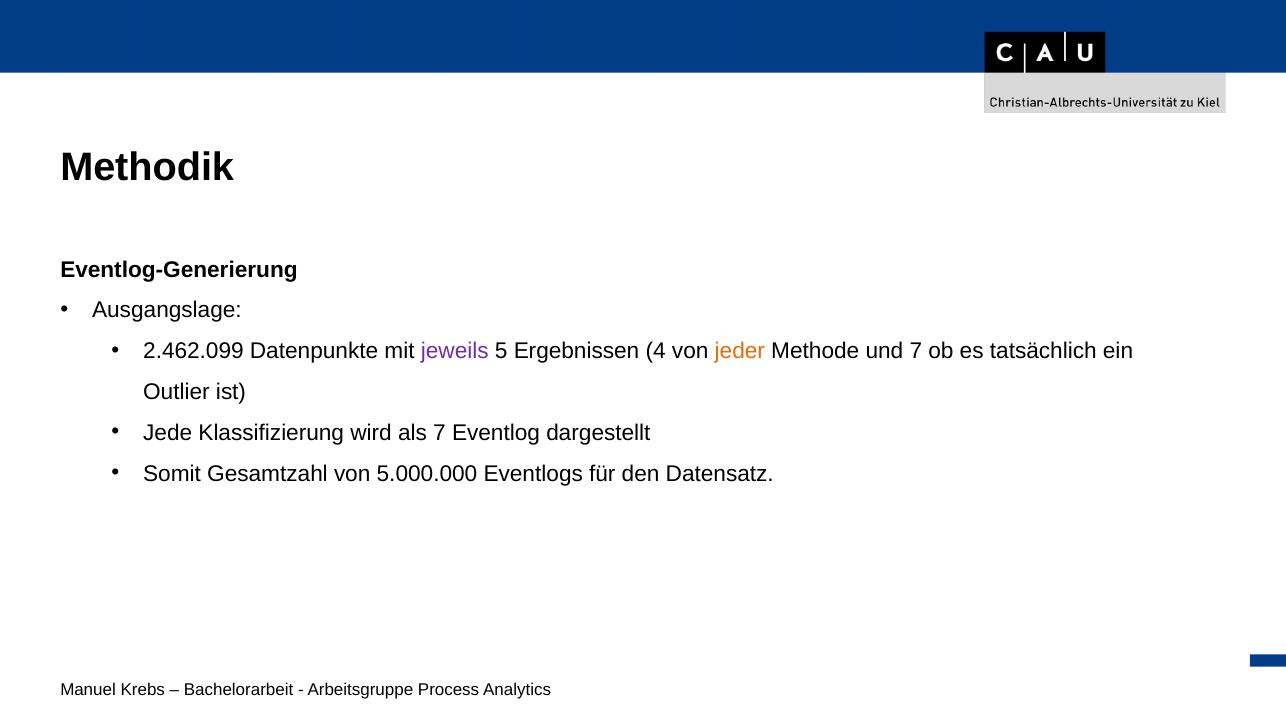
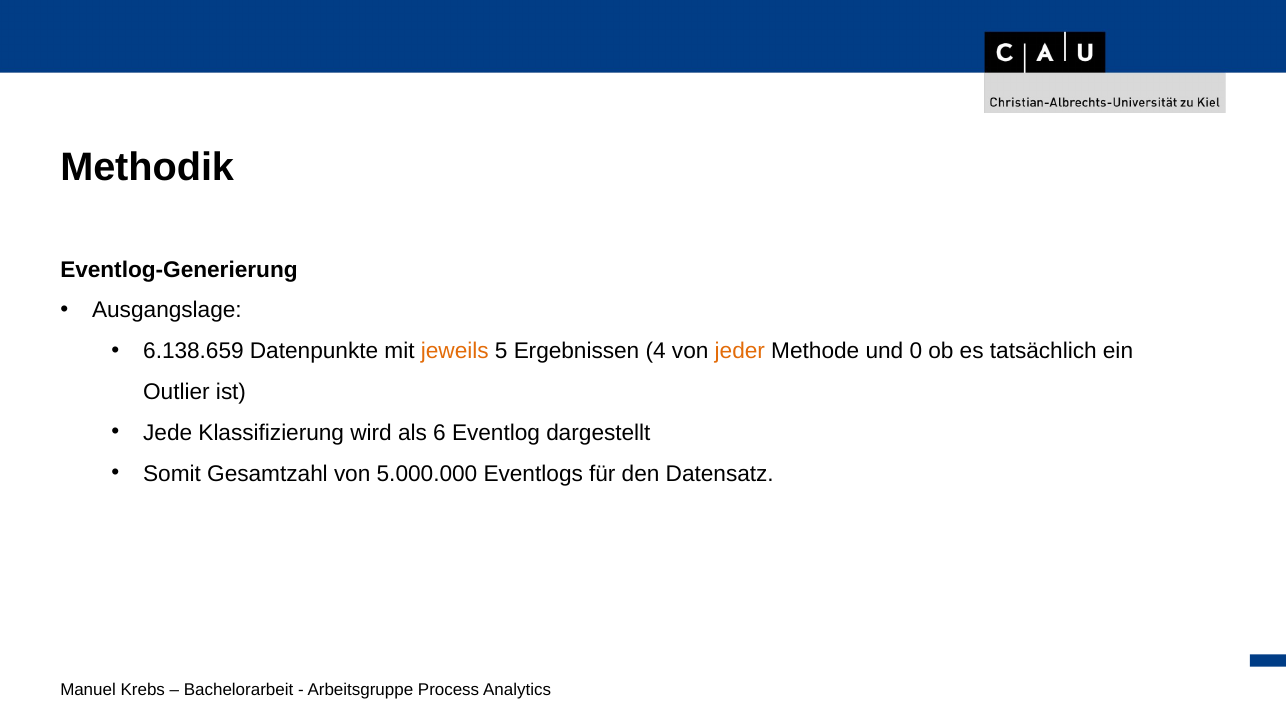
2.462.099: 2.462.099 -> 6.138.659
jeweils colour: purple -> orange
und 7: 7 -> 0
als 7: 7 -> 6
